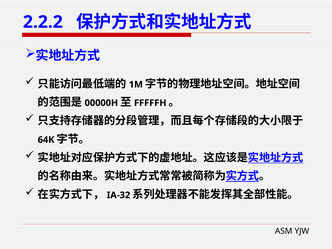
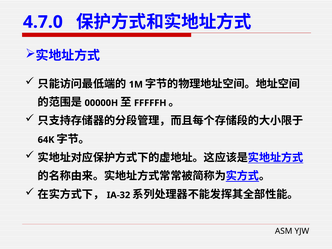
2.2.2: 2.2.2 -> 4.7.0
